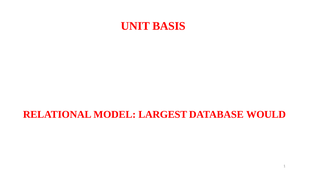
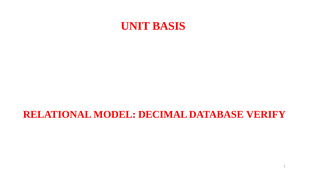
LARGEST: LARGEST -> DECIMAL
WOULD: WOULD -> VERIFY
